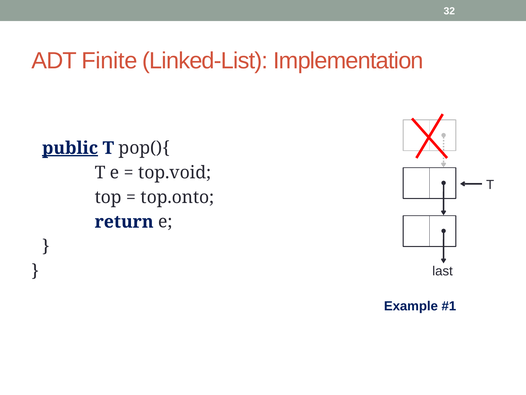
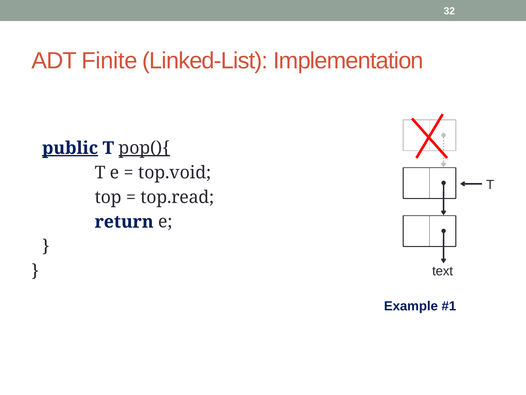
pop(){ underline: none -> present
top.onto: top.onto -> top.read
last: last -> text
